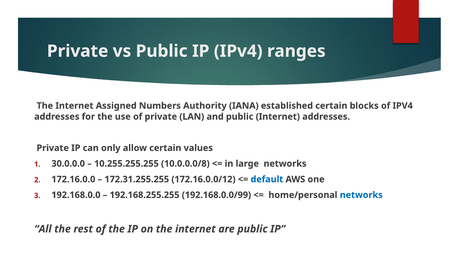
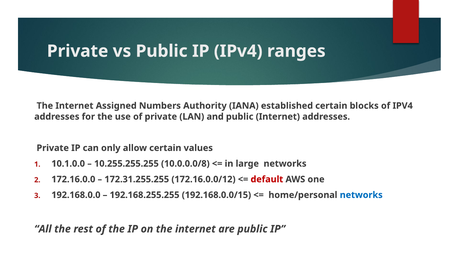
30.0.0.0: 30.0.0.0 -> 10.1.0.0
default colour: blue -> red
192.168.0.0/99: 192.168.0.0/99 -> 192.168.0.0/15
